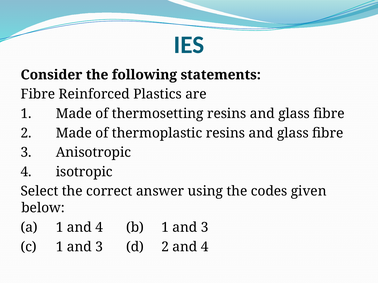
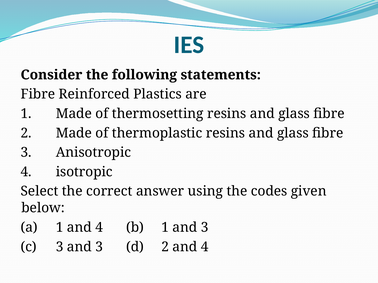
c 1: 1 -> 3
